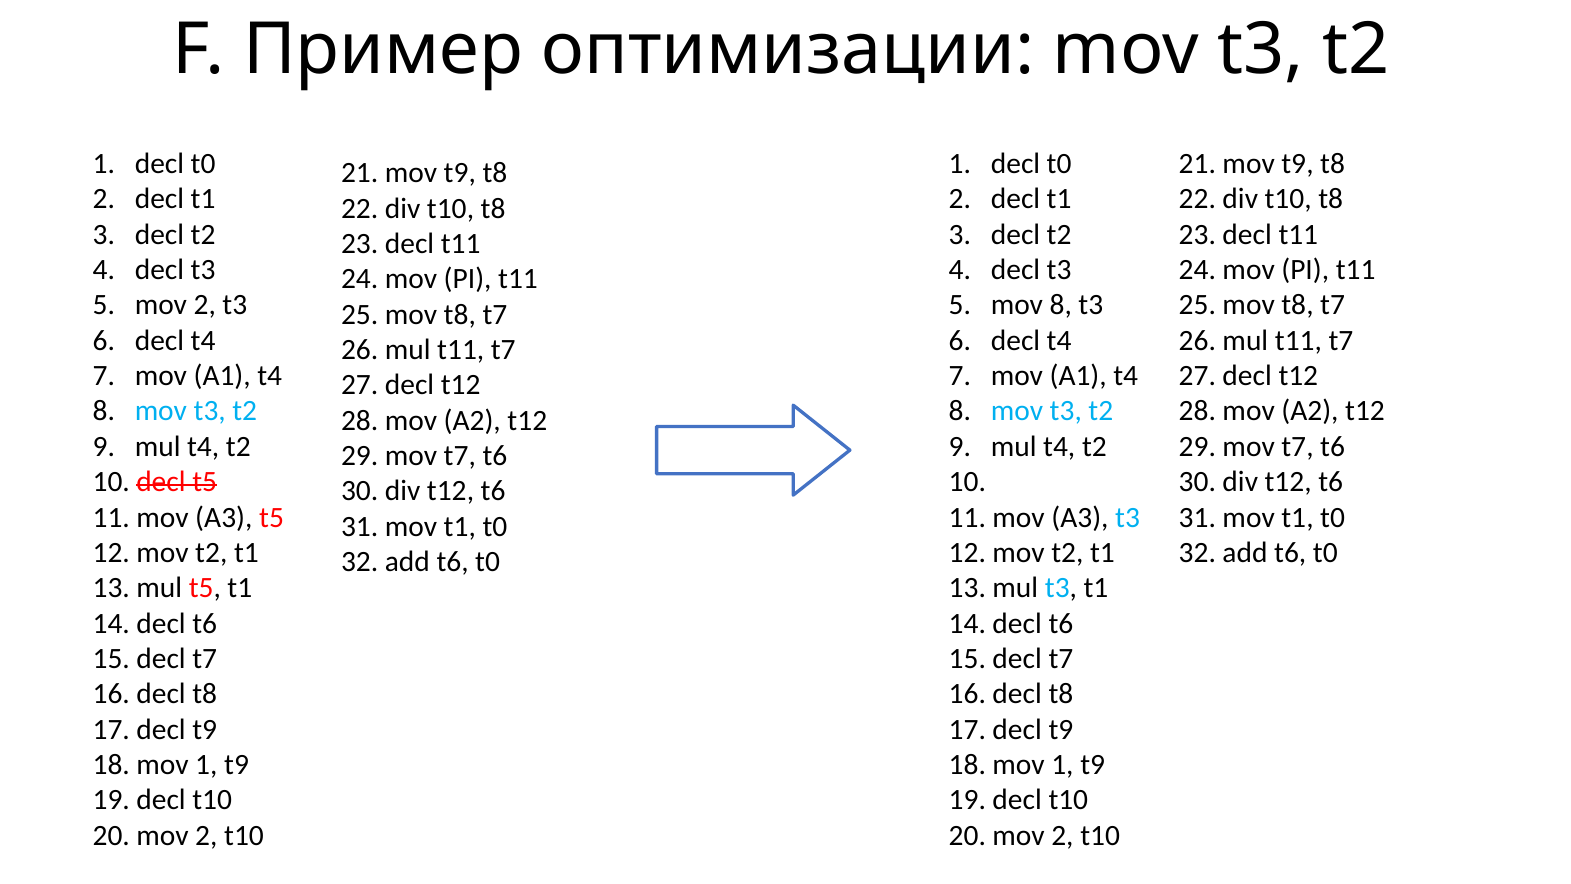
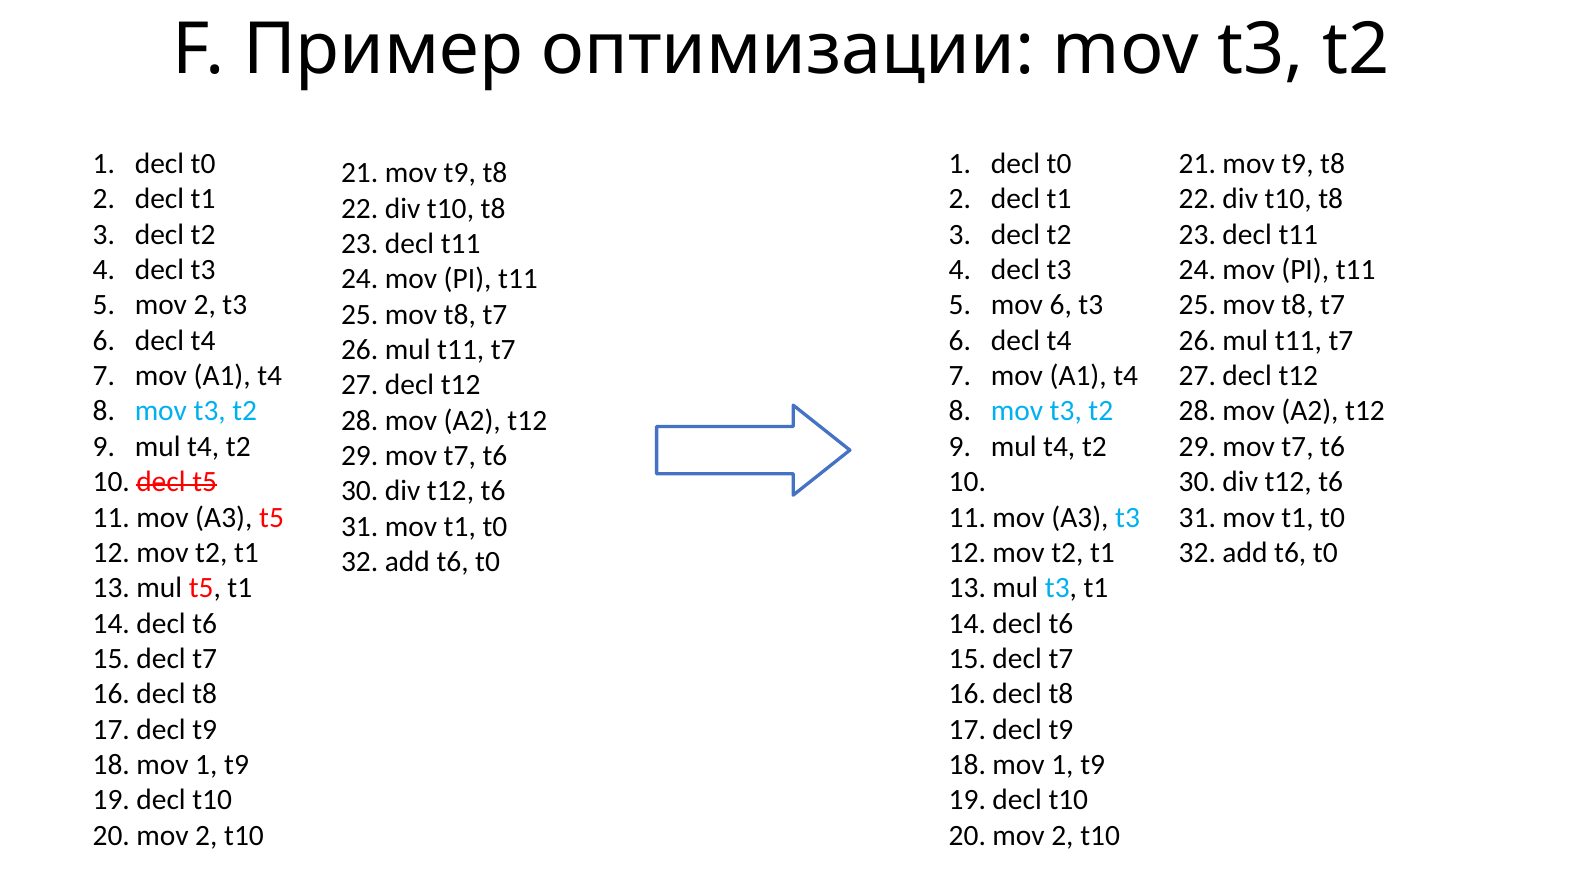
mov 8: 8 -> 6
